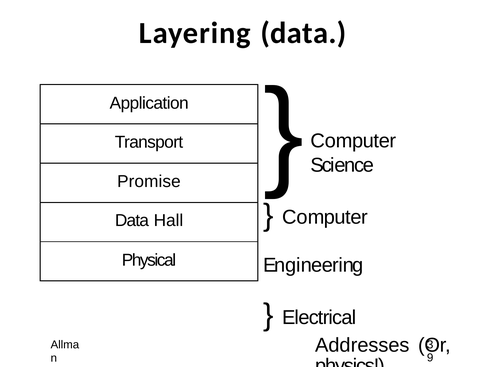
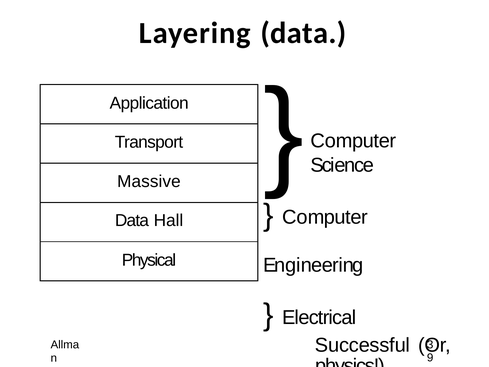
Promise: Promise -> Massive
Addresses: Addresses -> Successful
